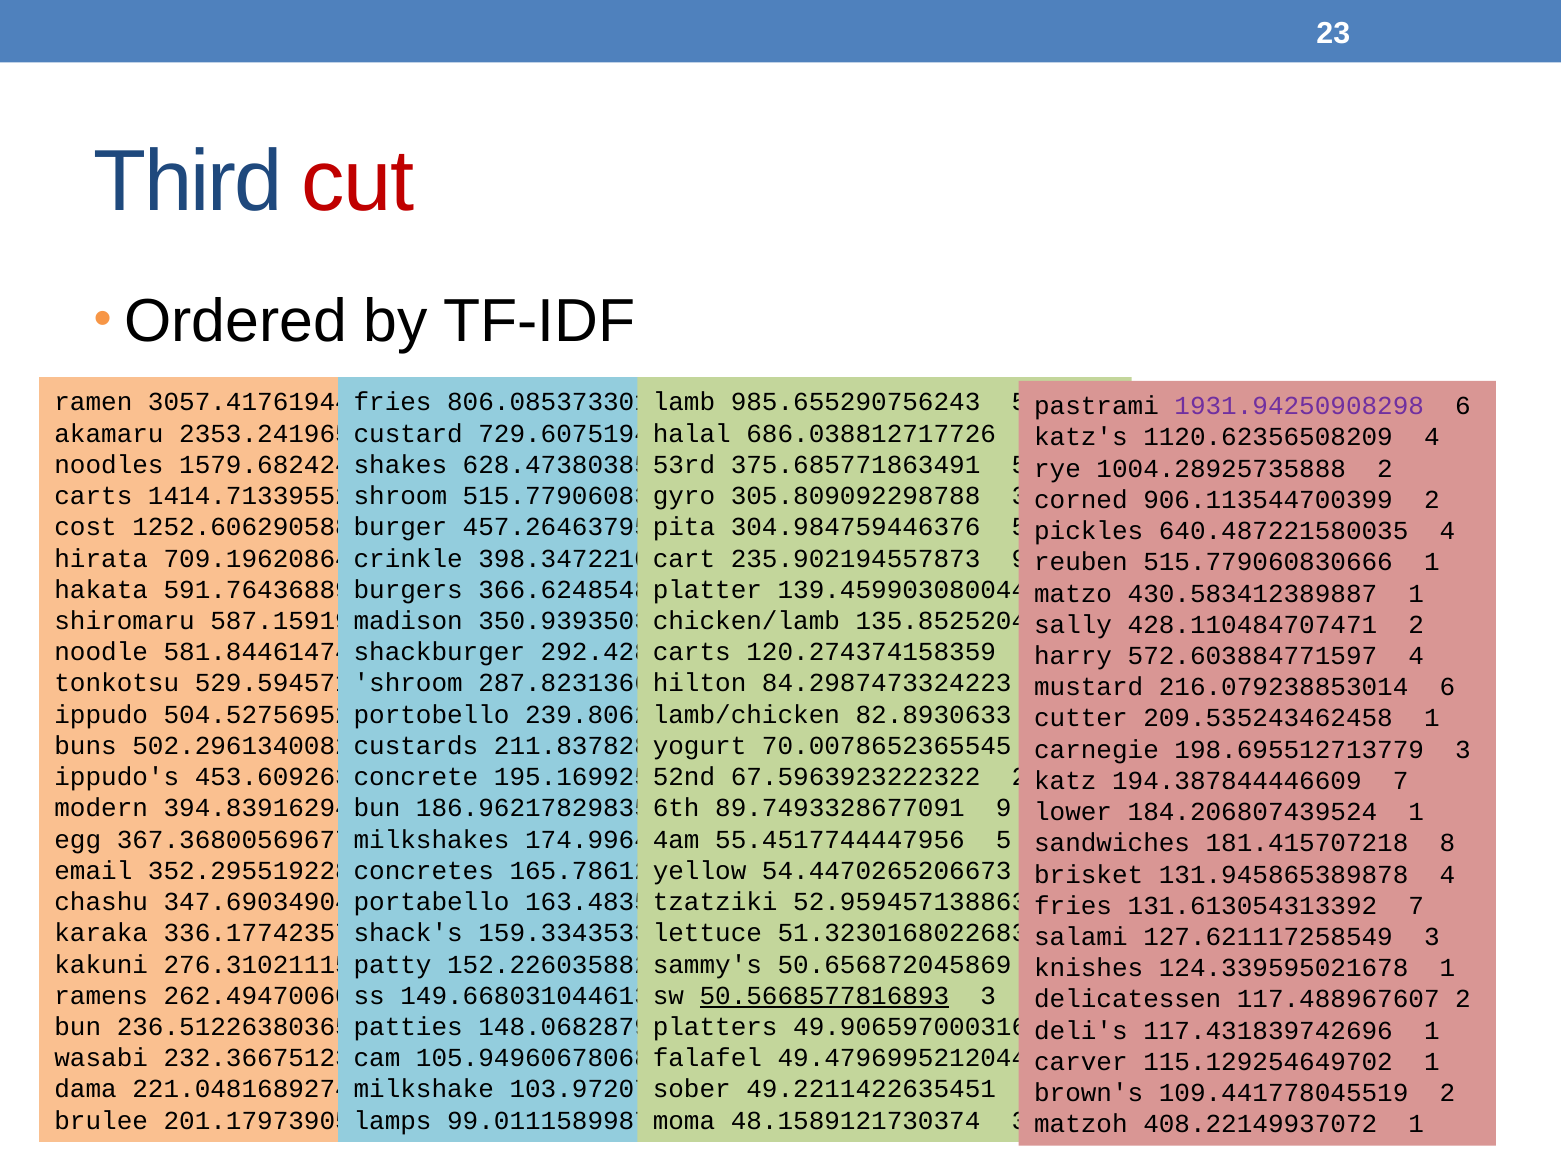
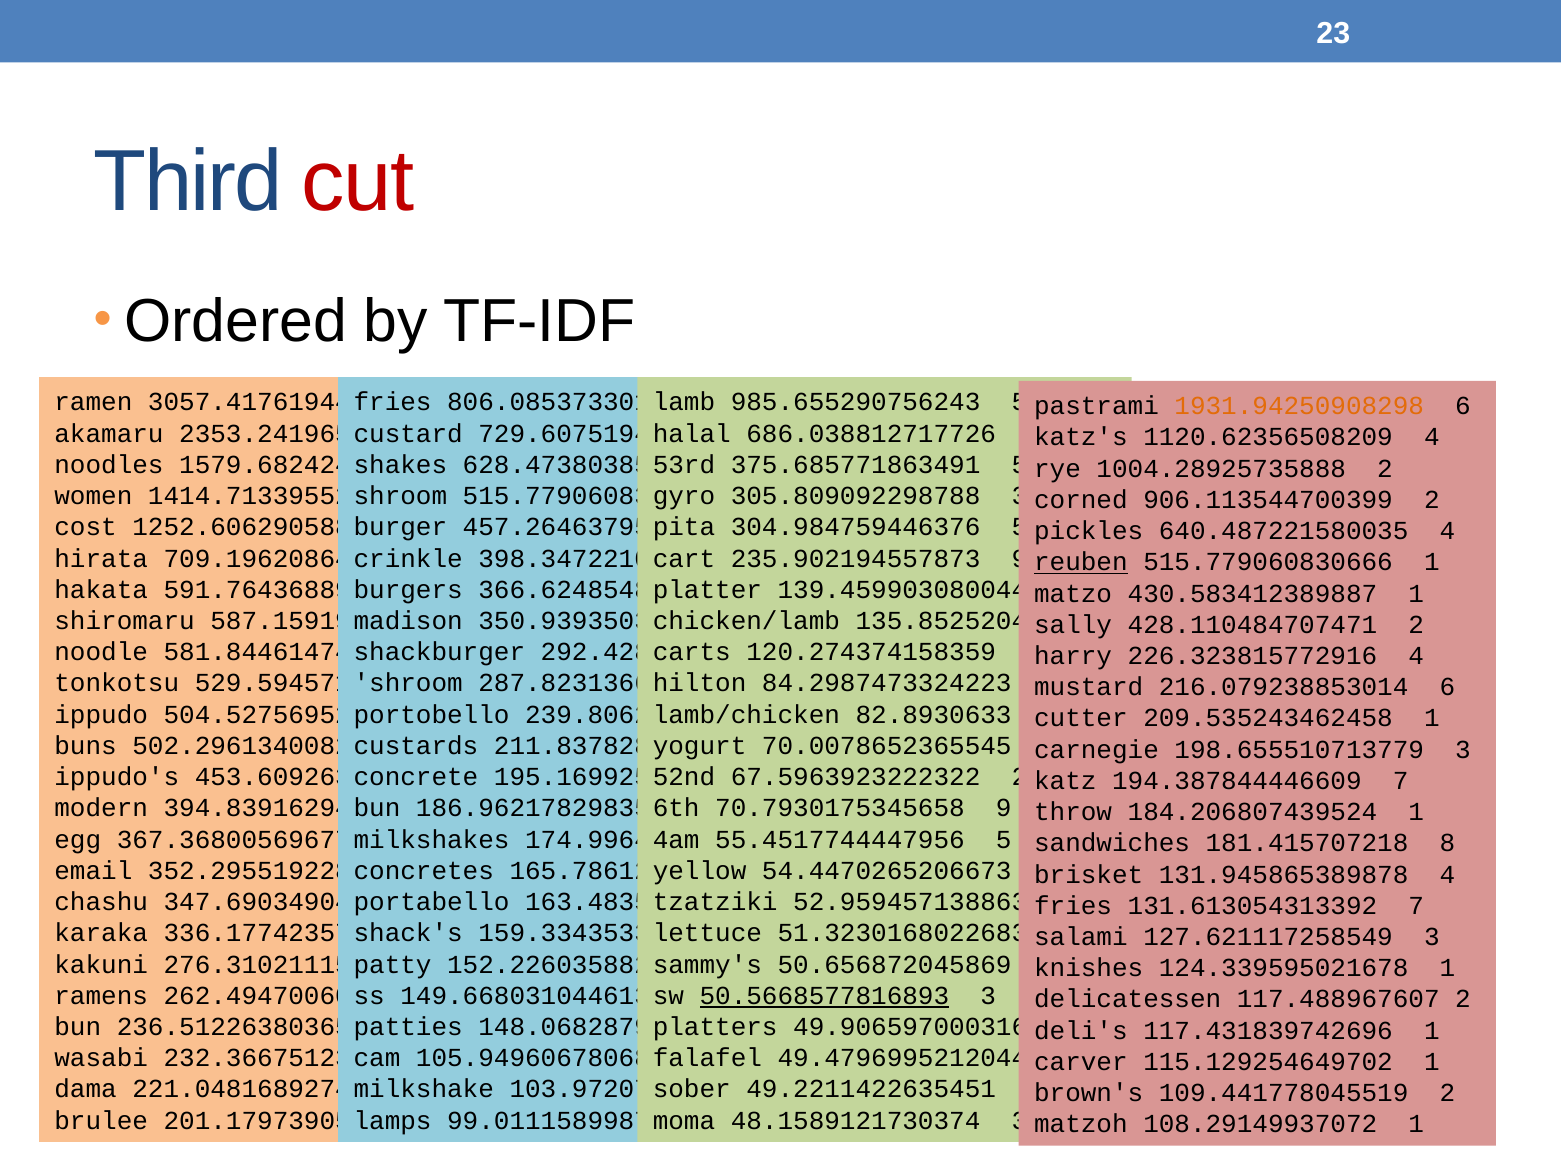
1931.94250908298 colour: purple -> orange
carts at (93, 496): carts -> women
reuben underline: none -> present
572.603884771597: 572.603884771597 -> 226.323815772916
198.695512713779: 198.695512713779 -> 198.655510713779
89.7493328677091: 89.7493328677091 -> 70.7930175345658
lower: lower -> throw
408.22149937072: 408.22149937072 -> 108.29149937072
